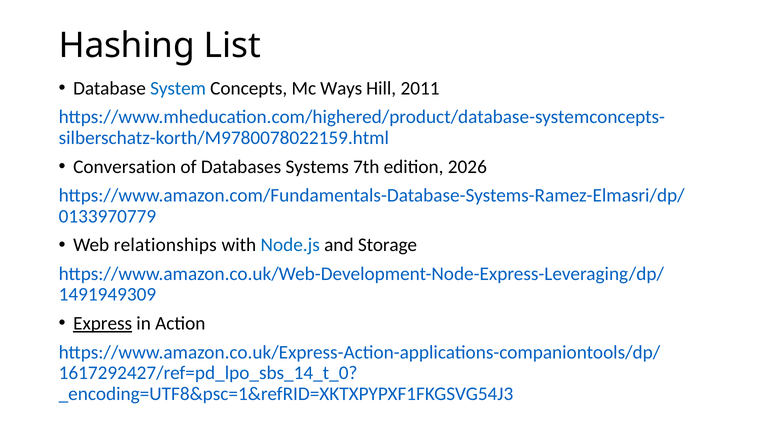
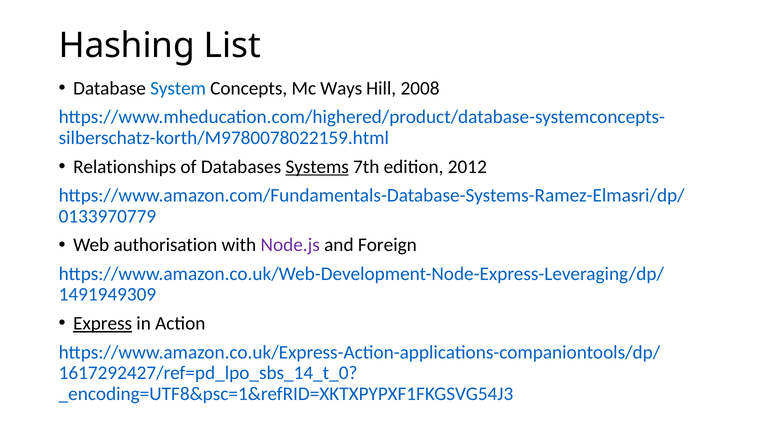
2011: 2011 -> 2008
Conversation: Conversation -> Relationships
Systems underline: none -> present
2026: 2026 -> 2012
relationships: relationships -> authorisation
Node.js colour: blue -> purple
Storage: Storage -> Foreign
